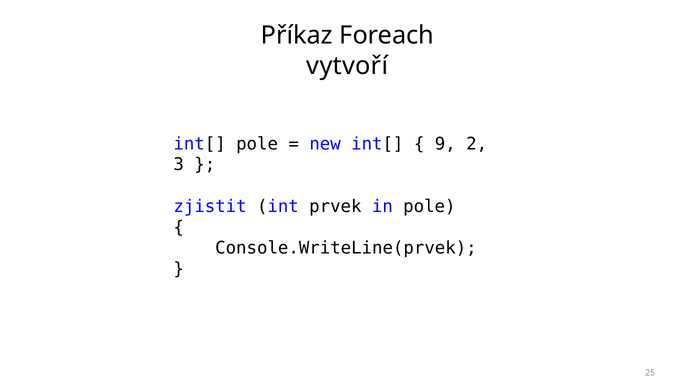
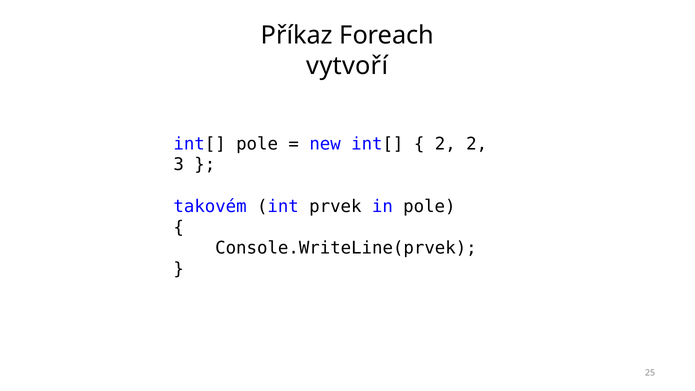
9 at (445, 144): 9 -> 2
zjistit: zjistit -> takovém
